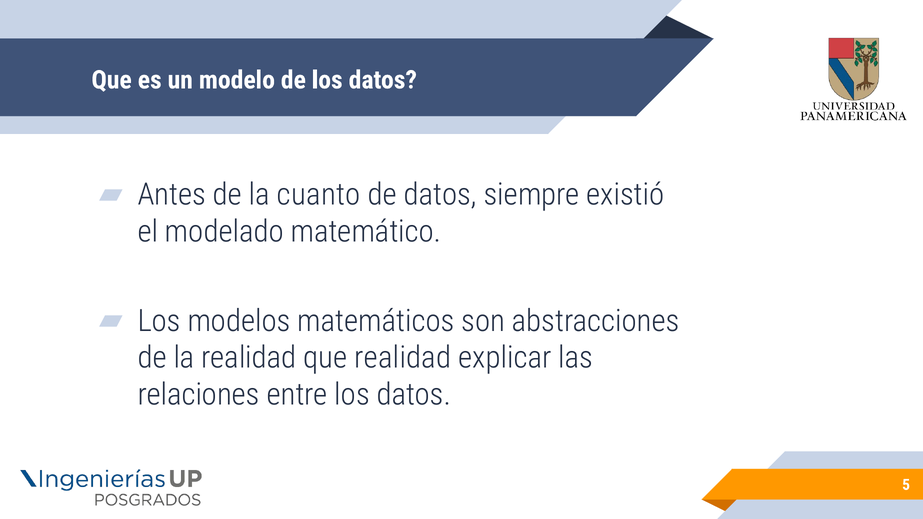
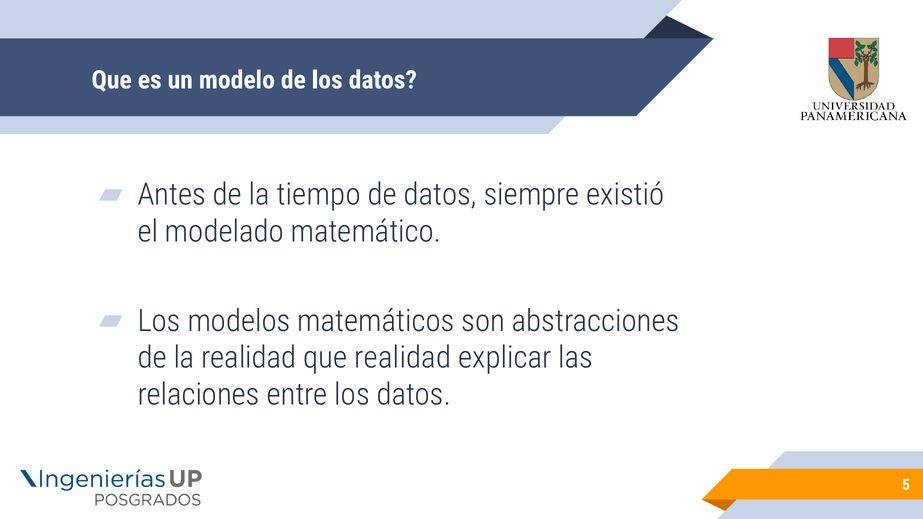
cuanto: cuanto -> tiempo
